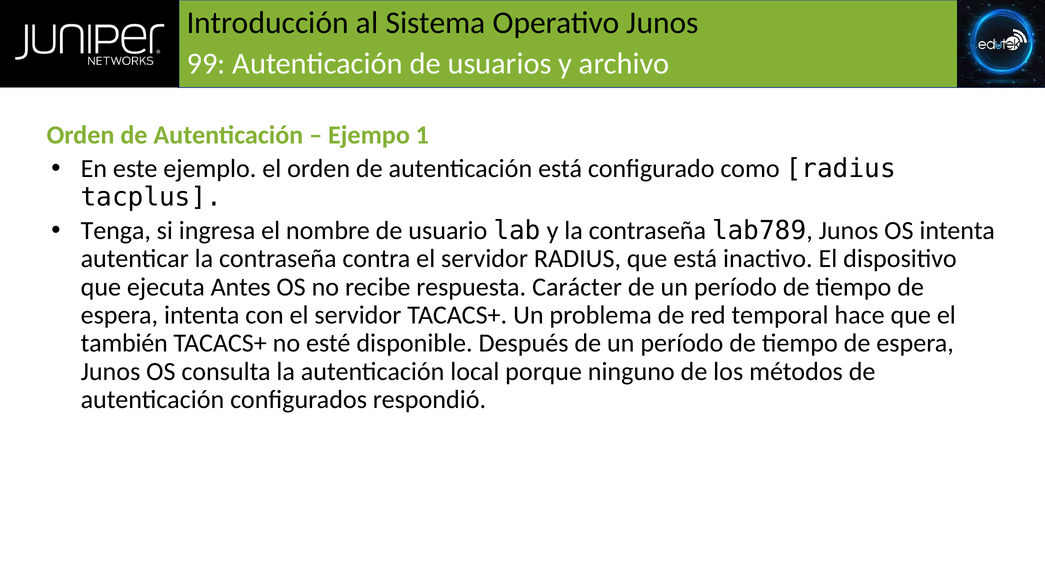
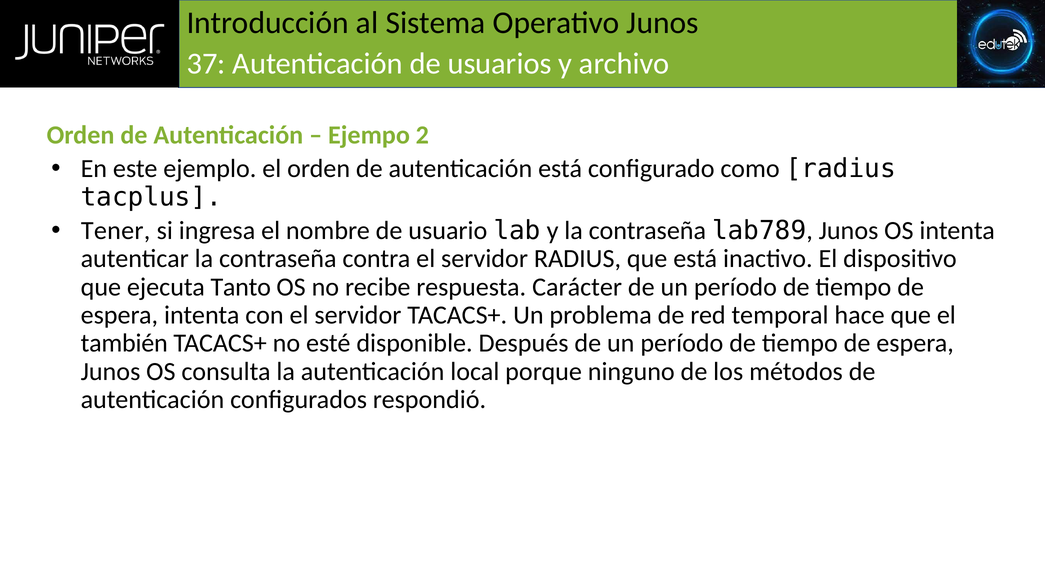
99: 99 -> 37
1: 1 -> 2
Tenga: Tenga -> Tener
Antes: Antes -> Tanto
